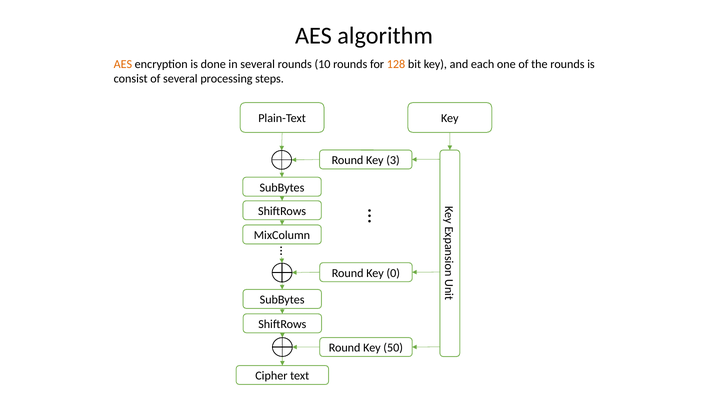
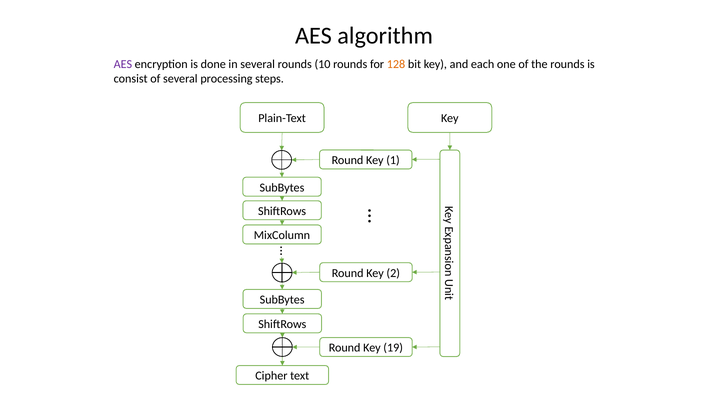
AES at (123, 64) colour: orange -> purple
3: 3 -> 1
0: 0 -> 2
50: 50 -> 19
